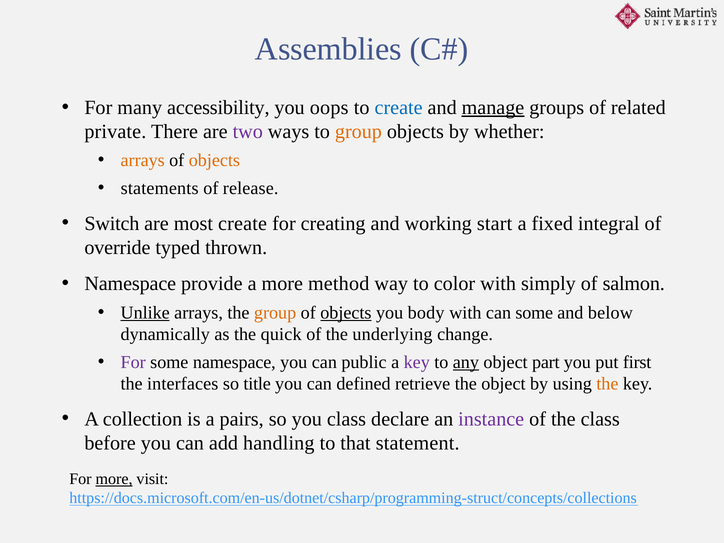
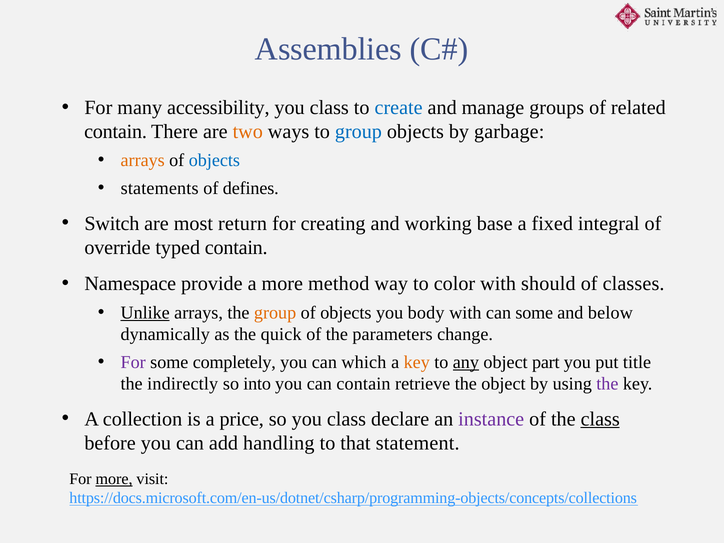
oops at (329, 108): oops -> class
manage underline: present -> none
private at (115, 132): private -> contain
two colour: purple -> orange
group at (358, 132) colour: orange -> blue
whether: whether -> garbage
objects at (214, 160) colour: orange -> blue
release: release -> defines
most create: create -> return
start: start -> base
typed thrown: thrown -> contain
simply: simply -> should
salmon: salmon -> classes
objects at (346, 313) underline: present -> none
underlying: underlying -> parameters
some namespace: namespace -> completely
public: public -> which
key at (417, 362) colour: purple -> orange
first: first -> title
interfaces: interfaces -> indirectly
title: title -> into
can defined: defined -> contain
the at (607, 384) colour: orange -> purple
pairs: pairs -> price
class at (600, 419) underline: none -> present
https://docs.microsoft.com/en-us/dotnet/csharp/programming-struct/concepts/collections: https://docs.microsoft.com/en-us/dotnet/csharp/programming-struct/concepts/collections -> https://docs.microsoft.com/en-us/dotnet/csharp/programming-objects/concepts/collections
